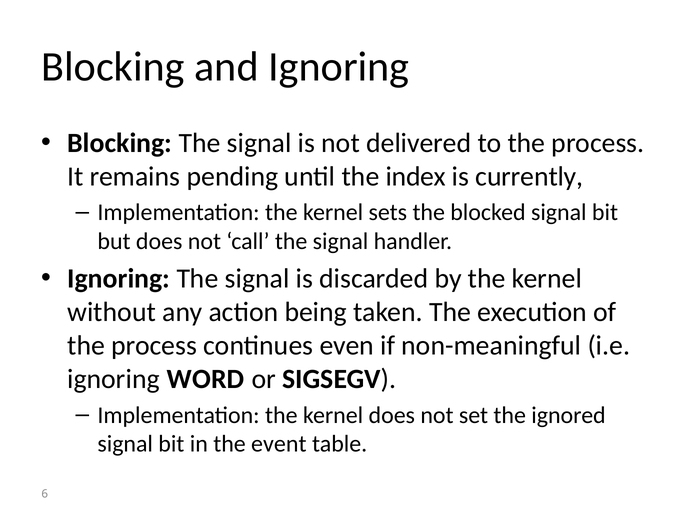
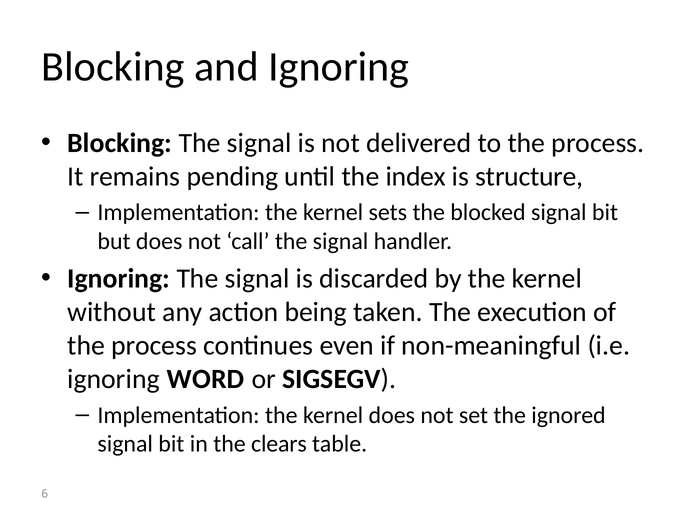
currently: currently -> structure
event: event -> clears
